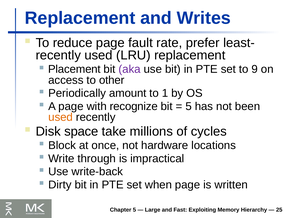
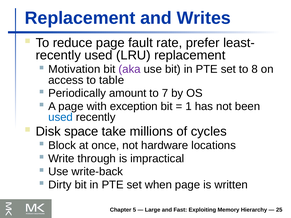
Placement: Placement -> Motivation
9: 9 -> 8
other: other -> table
1: 1 -> 7
recognize: recognize -> exception
5 at (189, 106): 5 -> 1
used at (61, 117) colour: orange -> blue
